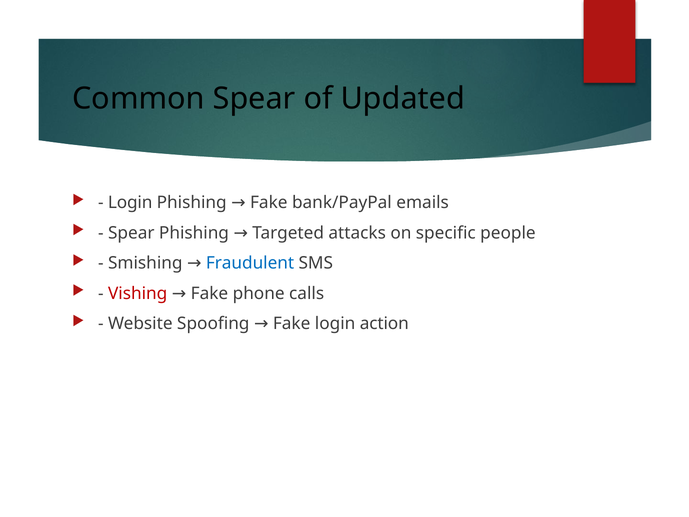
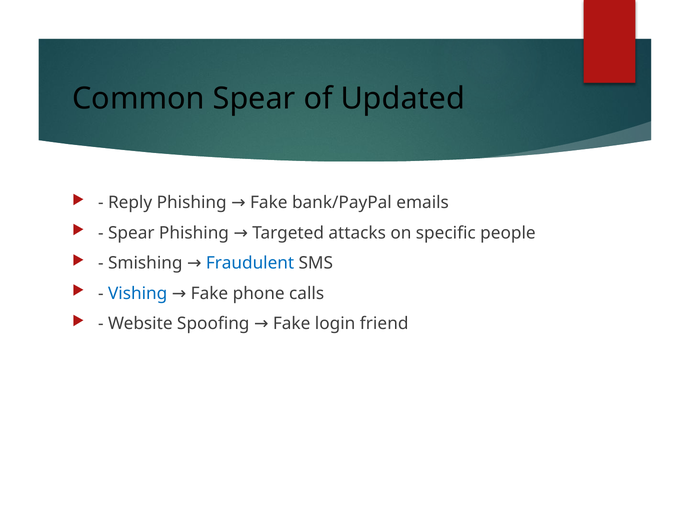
Login at (130, 203): Login -> Reply
Vishing colour: red -> blue
action: action -> friend
